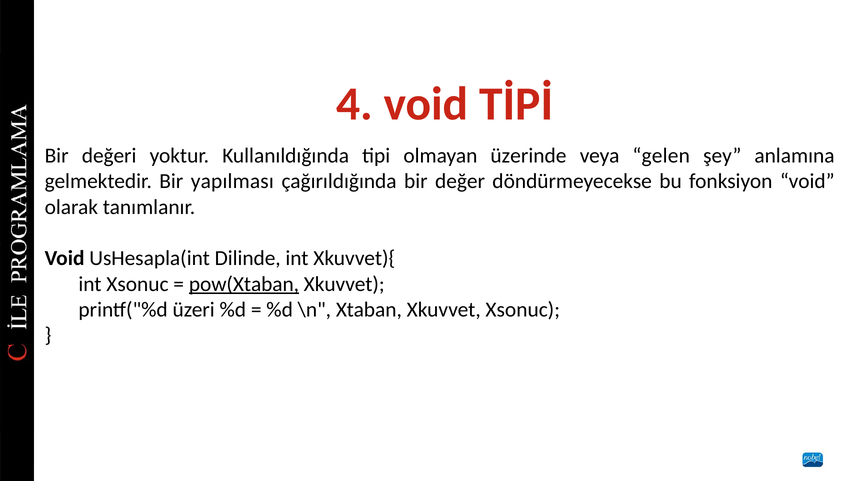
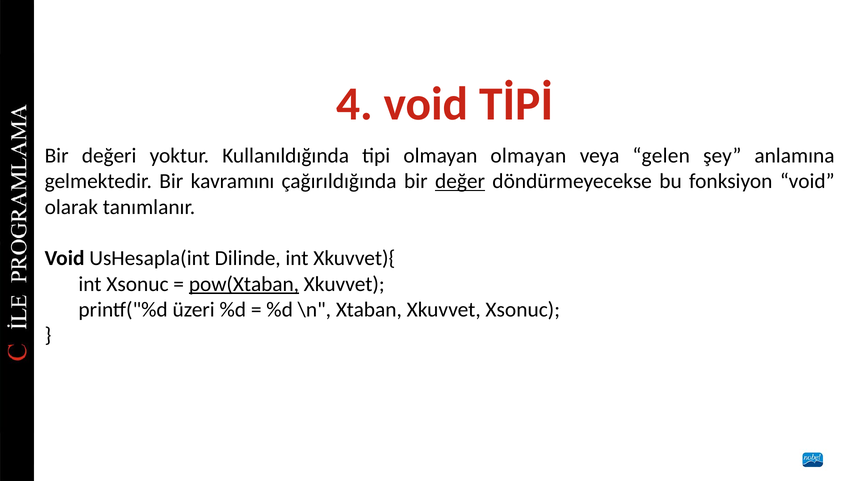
olmayan üzerinde: üzerinde -> olmayan
yapılması: yapılması -> kavramını
değer underline: none -> present
